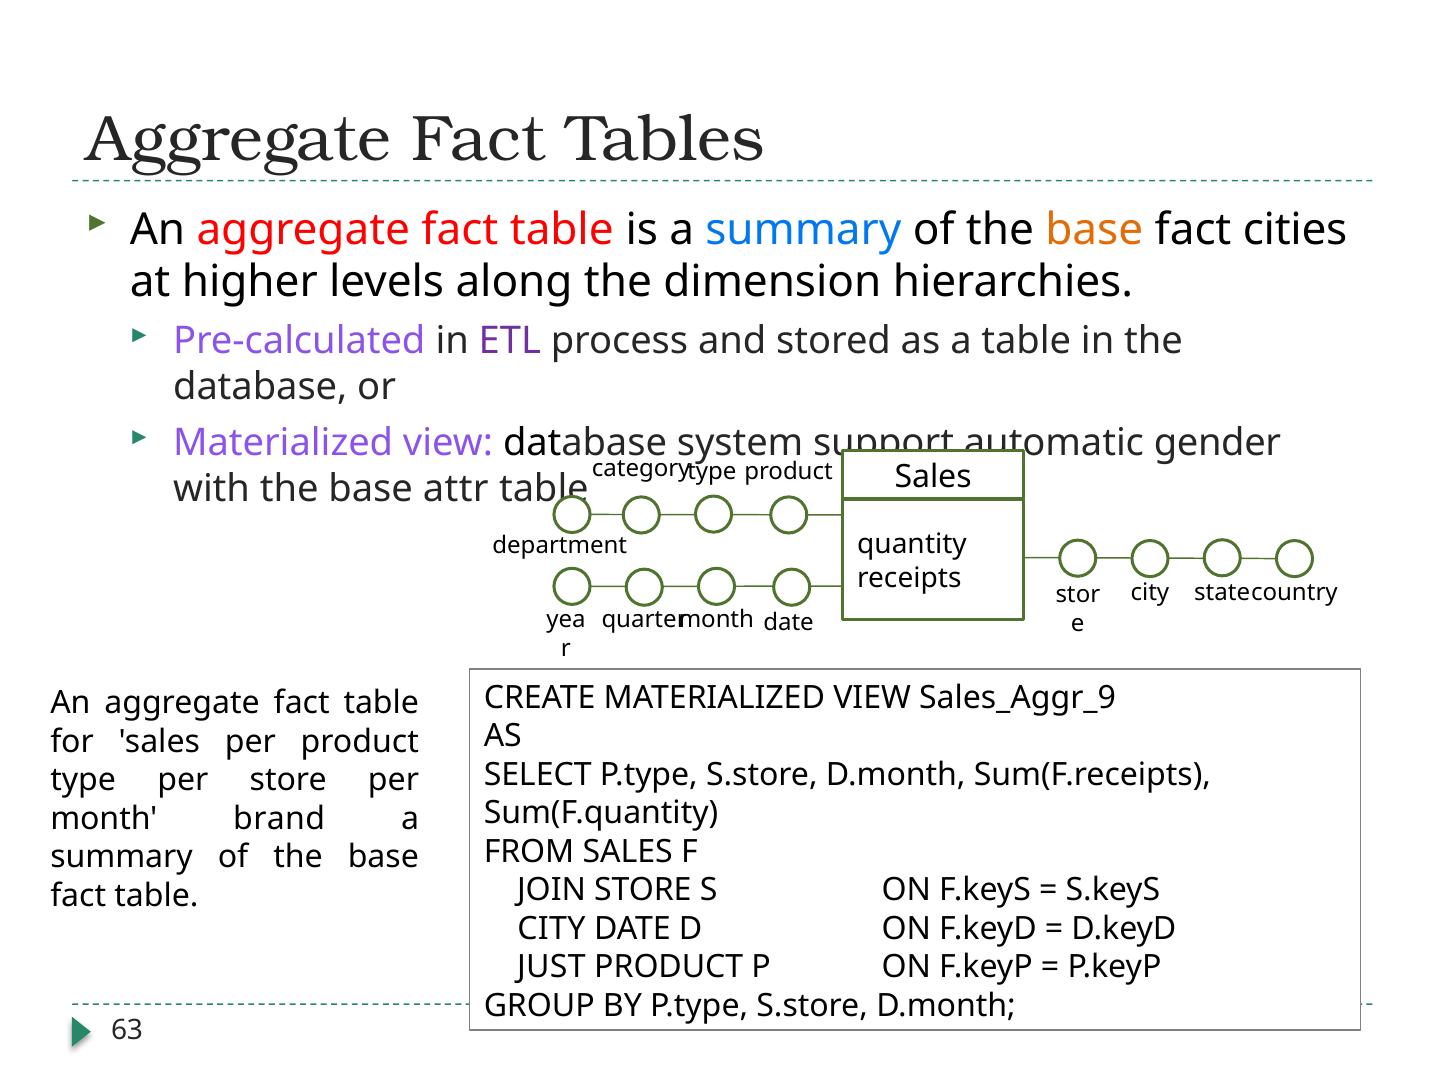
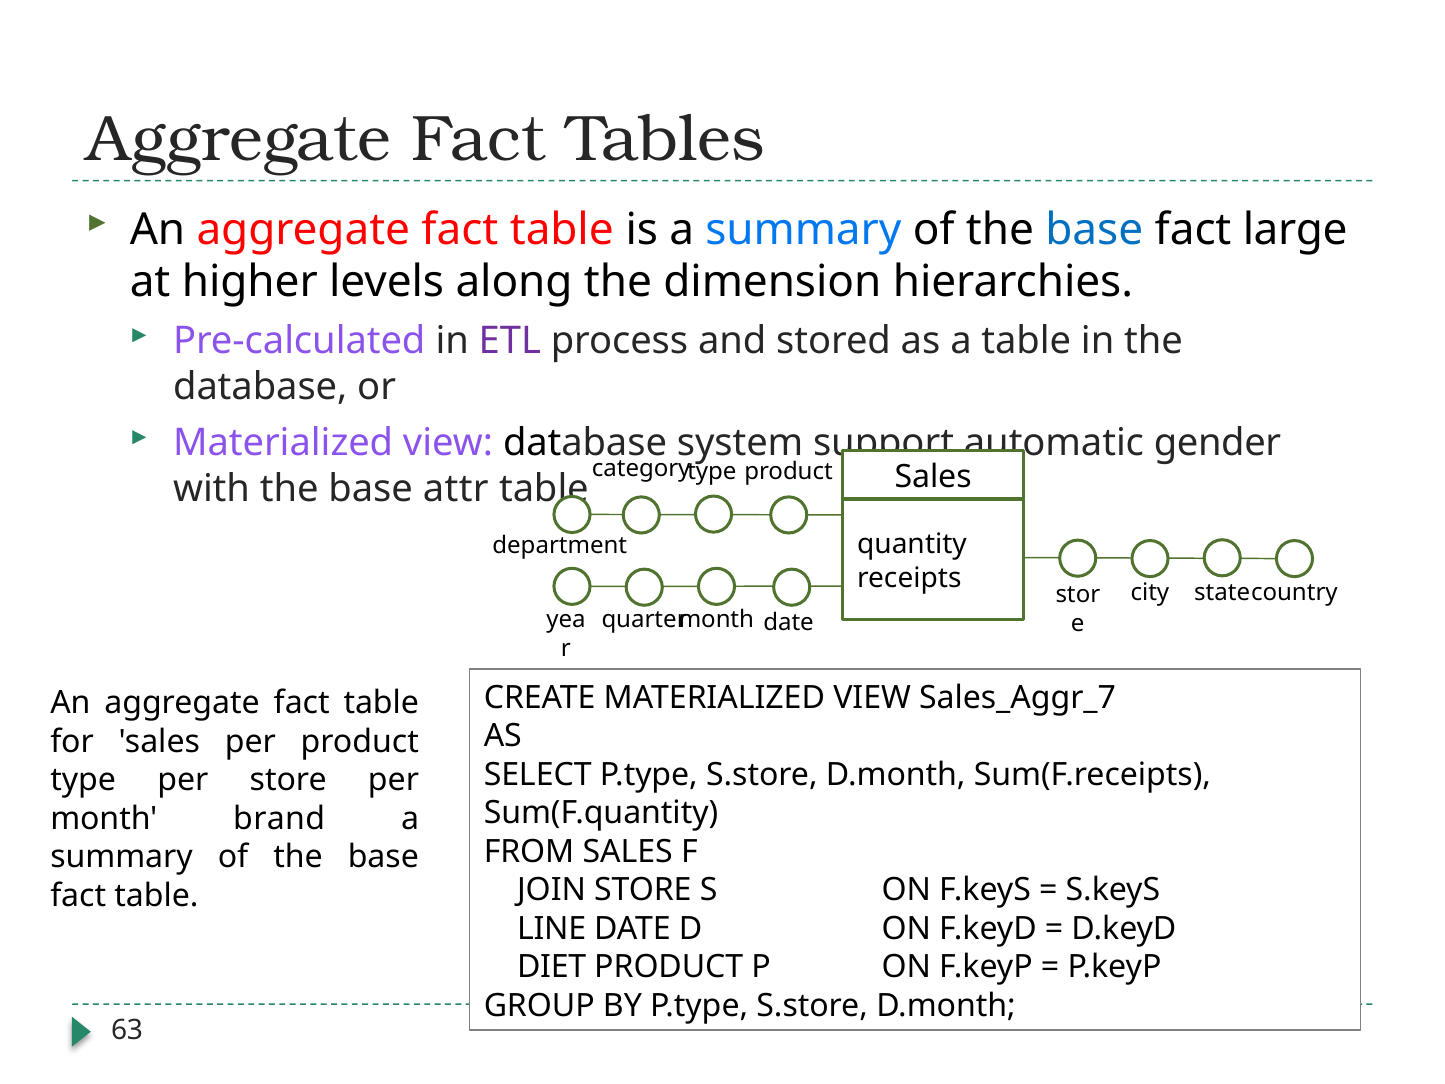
base at (1094, 229) colour: orange -> blue
cities: cities -> large
Sales_Aggr_9: Sales_Aggr_9 -> Sales_Aggr_7
CITY at (551, 928): CITY -> LINE
JUST: JUST -> DIET
